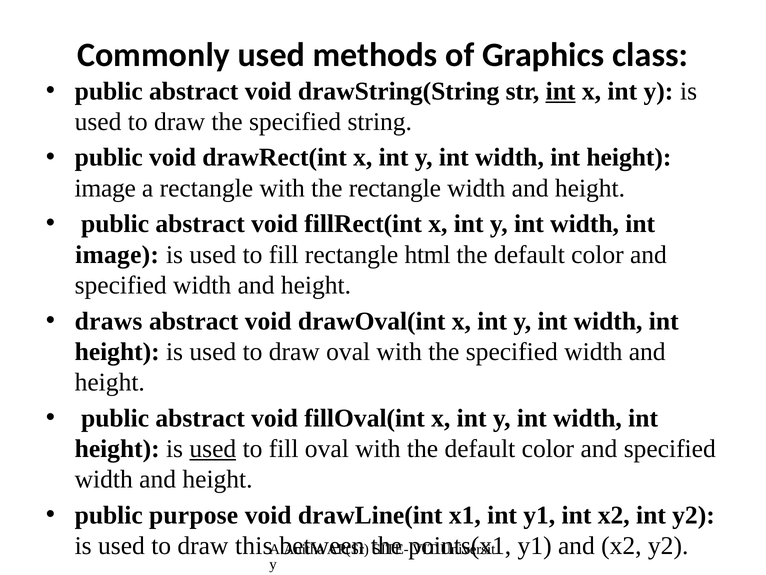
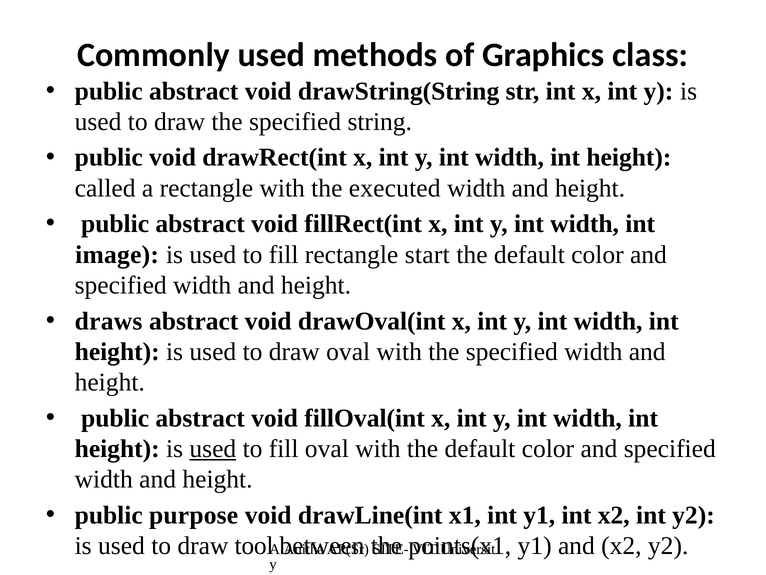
int at (561, 91) underline: present -> none
image at (105, 188): image -> called
the rectangle: rectangle -> executed
html: html -> start
this: this -> tool
